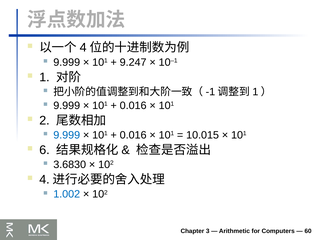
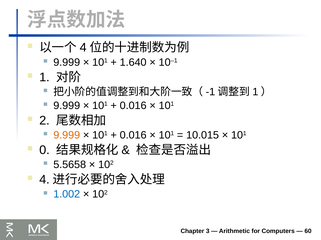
9.247: 9.247 -> 1.640
9.999 at (67, 135) colour: blue -> orange
6: 6 -> 0
3.6830: 3.6830 -> 5.5658
